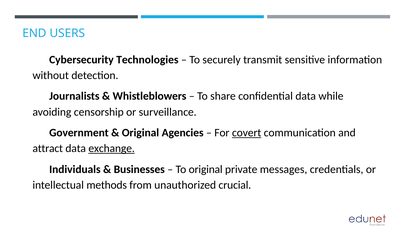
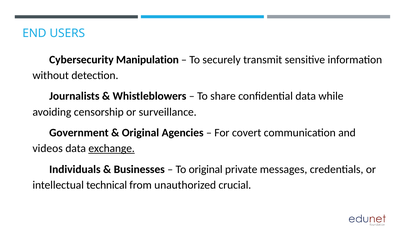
Technologies: Technologies -> Manipulation
covert underline: present -> none
attract: attract -> videos
methods: methods -> technical
